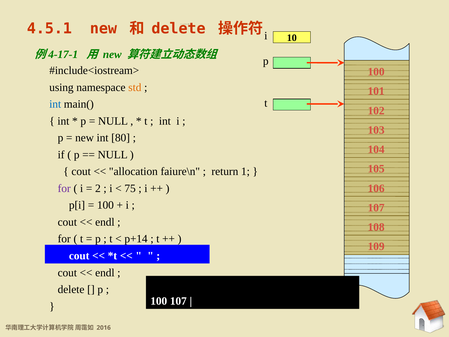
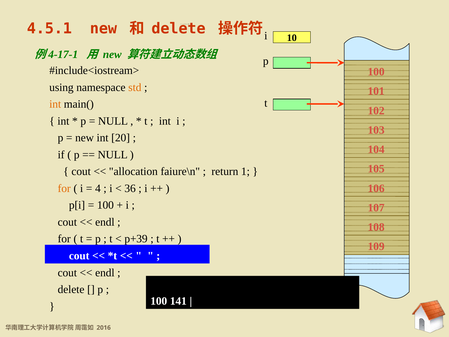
int at (55, 104) colour: blue -> orange
80: 80 -> 20
for at (64, 188) colour: purple -> orange
2: 2 -> 4
75: 75 -> 36
p+14: p+14 -> p+39
100 107: 107 -> 141
